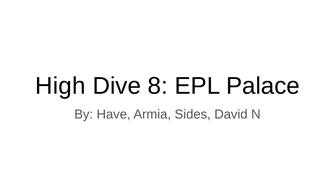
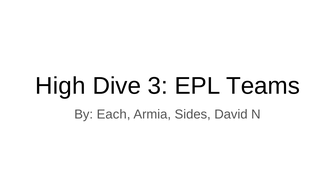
8: 8 -> 3
Palace: Palace -> Teams
Have: Have -> Each
